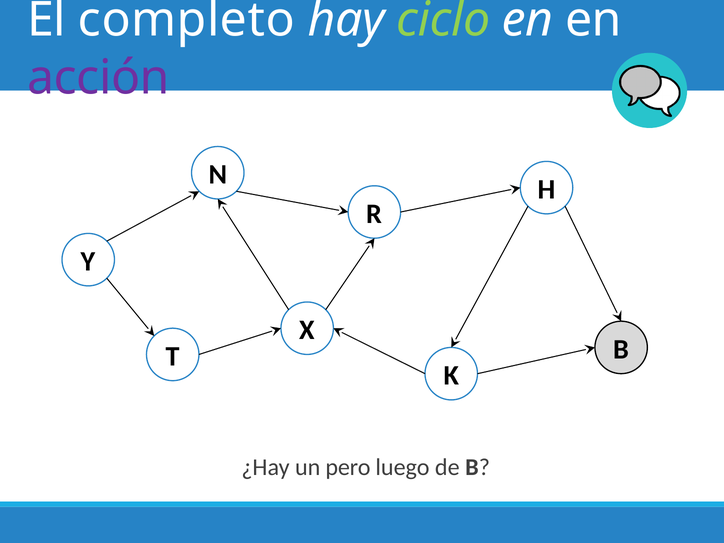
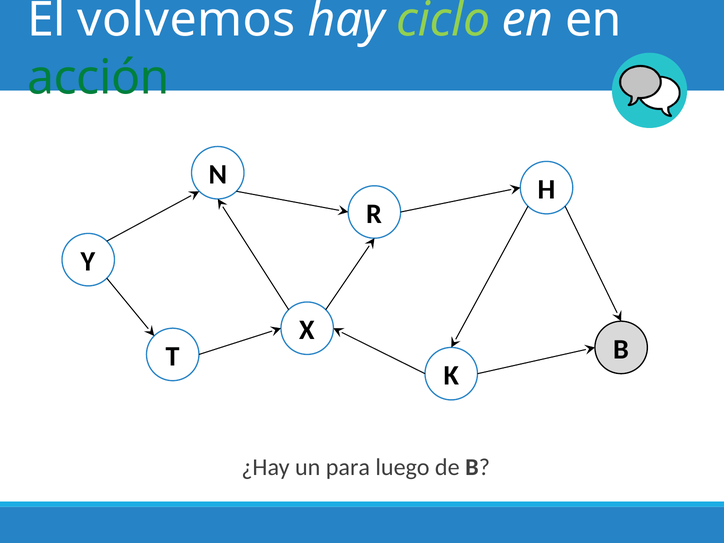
completo: completo -> volvemos
acción colour: purple -> green
pero: pero -> para
